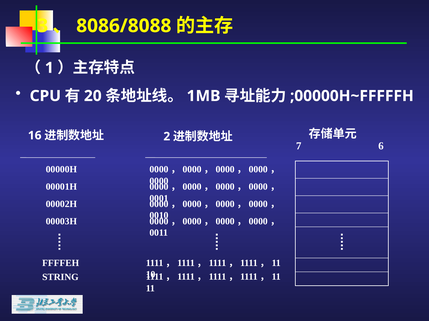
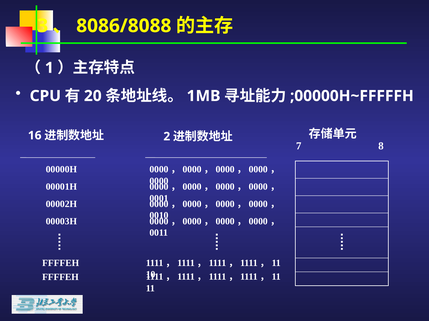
6: 6 -> 8
STRING at (60, 278): STRING -> FFFFEH
